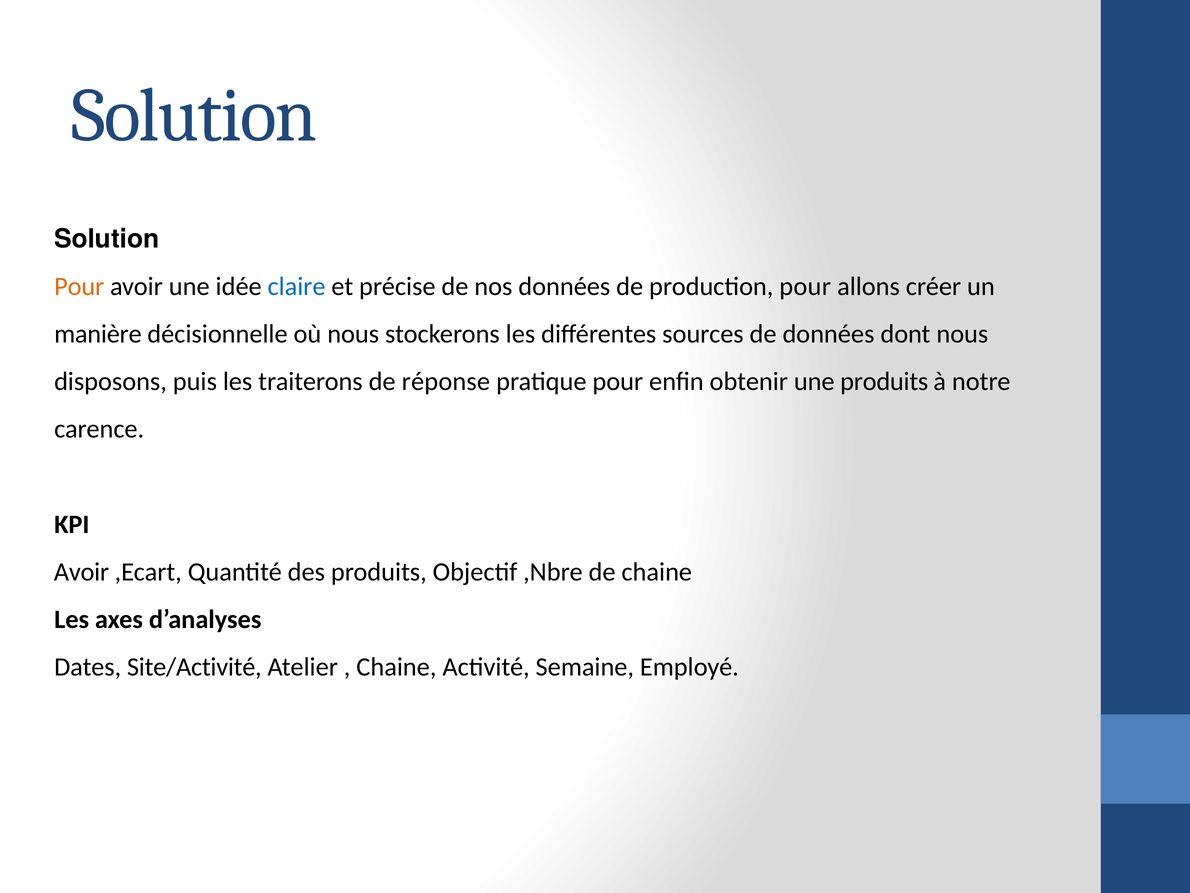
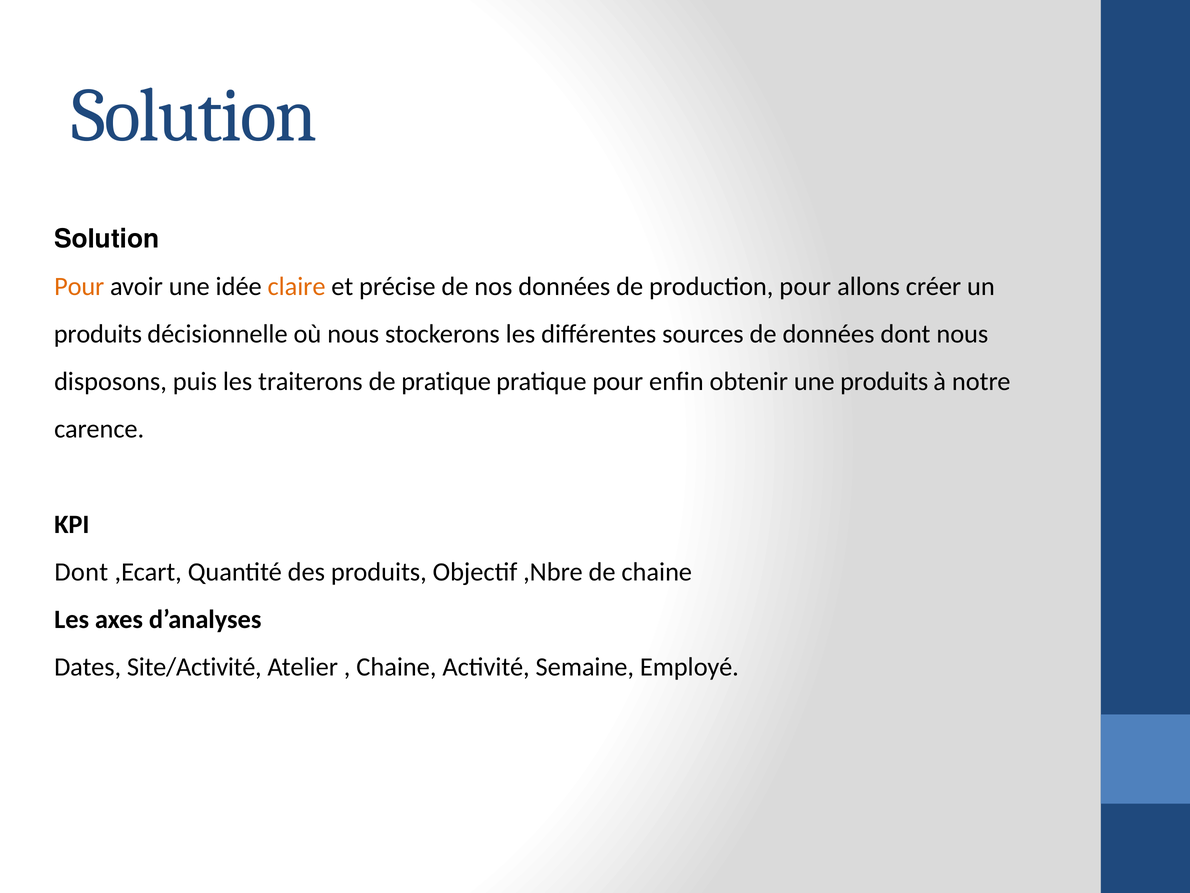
claire colour: blue -> orange
manière at (98, 334): manière -> produits
de réponse: réponse -> pratique
Avoir at (82, 572): Avoir -> Dont
